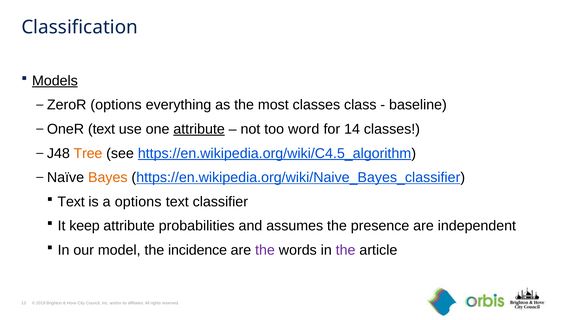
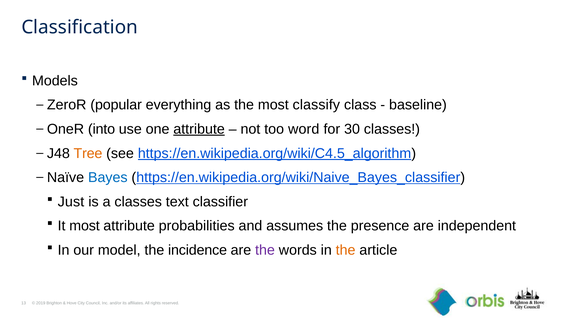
Models underline: present -> none
ZeroR options: options -> popular
most classes: classes -> classify
OneR text: text -> into
14: 14 -> 30
Bayes colour: orange -> blue
Text at (71, 202): Text -> Just
a options: options -> classes
It keep: keep -> most
the at (346, 250) colour: purple -> orange
